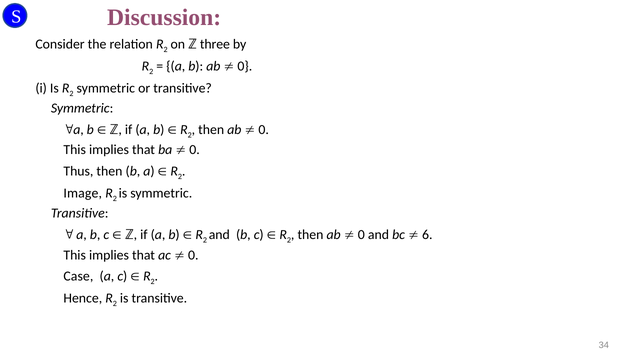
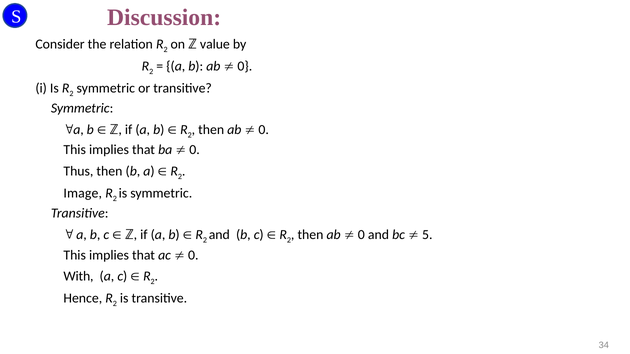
three: three -> value
6: 6 -> 5
Case: Case -> With
